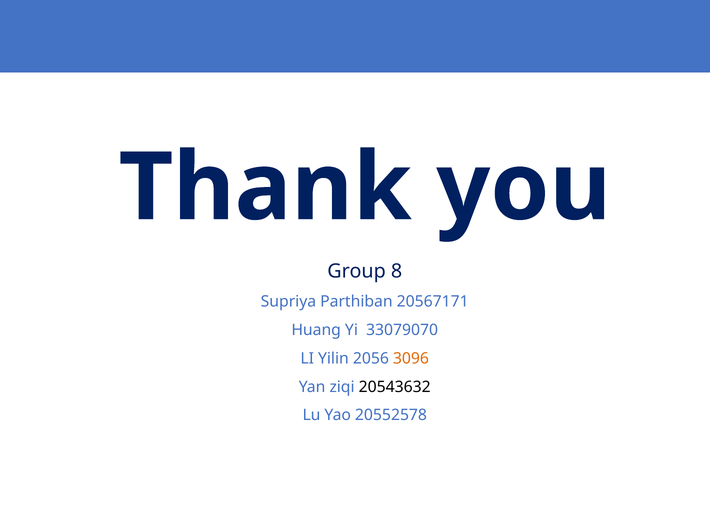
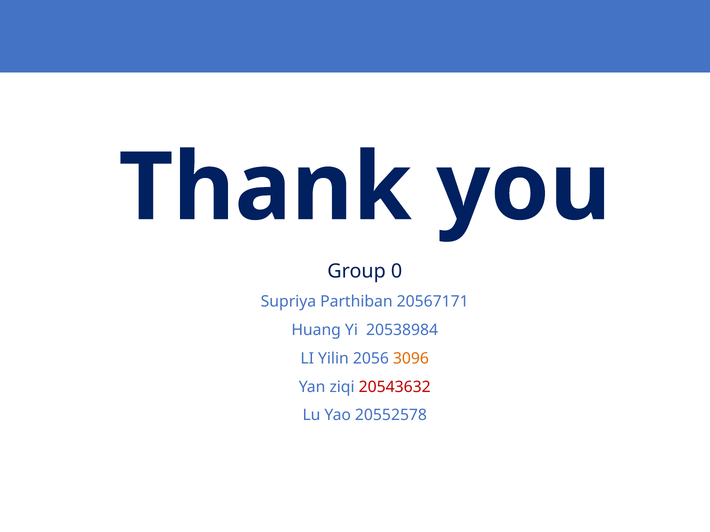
8: 8 -> 0
33079070: 33079070 -> 20538984
20543632 colour: black -> red
